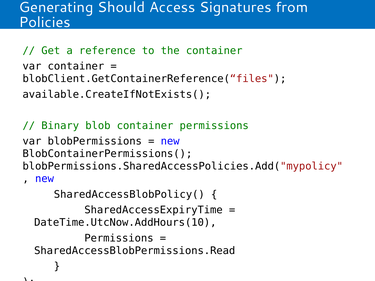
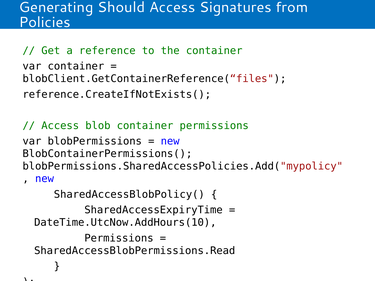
available.CreateIfNotExists(: available.CreateIfNotExists( -> reference.CreateIfNotExists(
Binary at (60, 126): Binary -> Access
